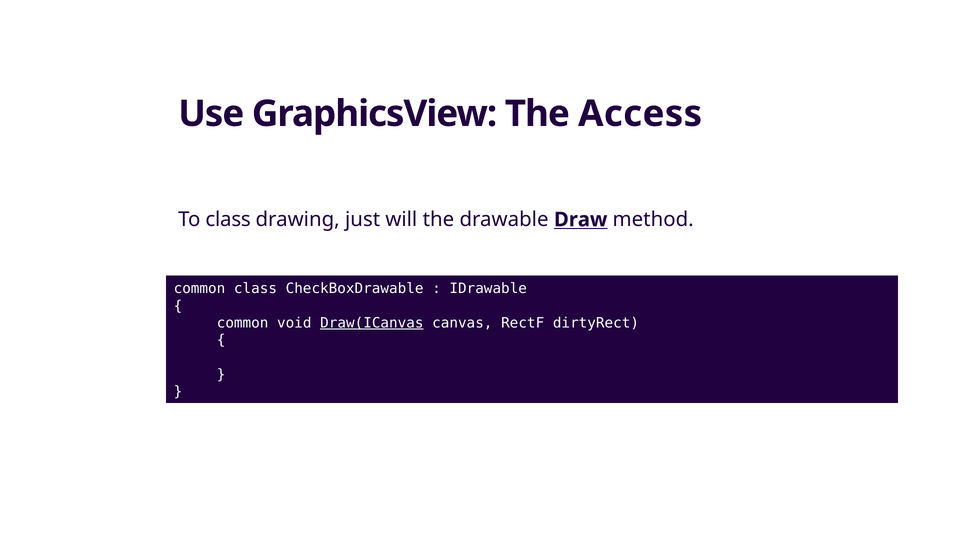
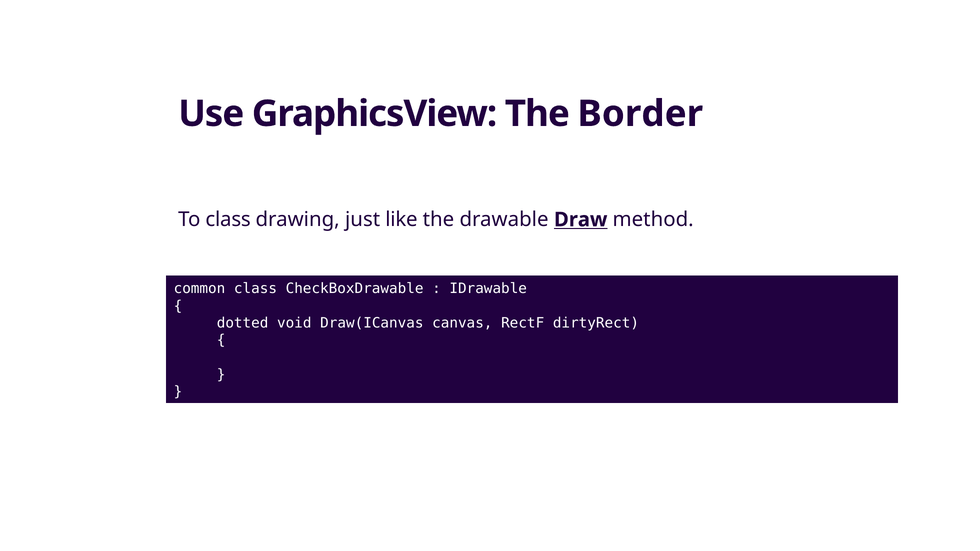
Access: Access -> Border
will: will -> like
common at (243, 323): common -> dotted
Draw(ICanvas underline: present -> none
